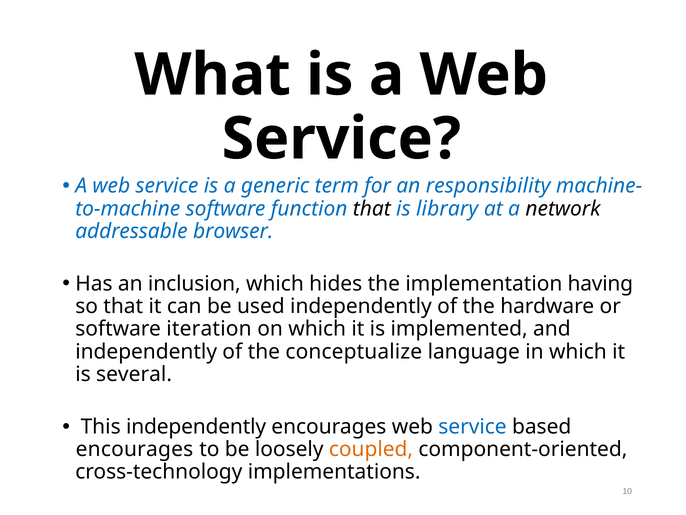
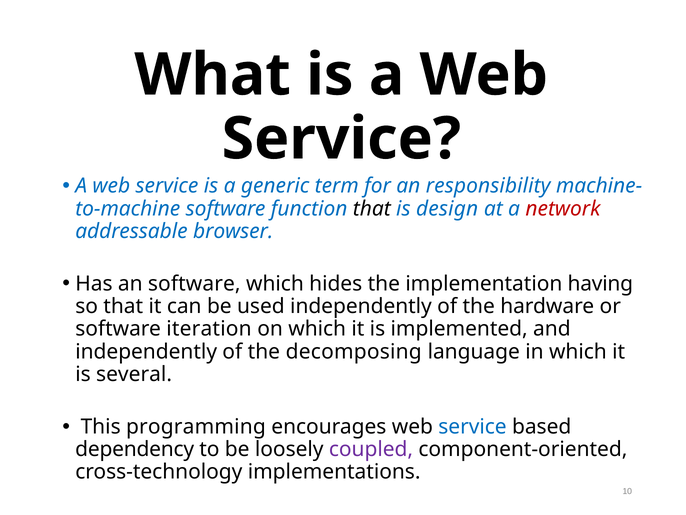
library: library -> design
network colour: black -> red
an inclusion: inclusion -> software
conceptualize: conceptualize -> decomposing
This independently: independently -> programming
encourages at (134, 449): encourages -> dependency
coupled colour: orange -> purple
